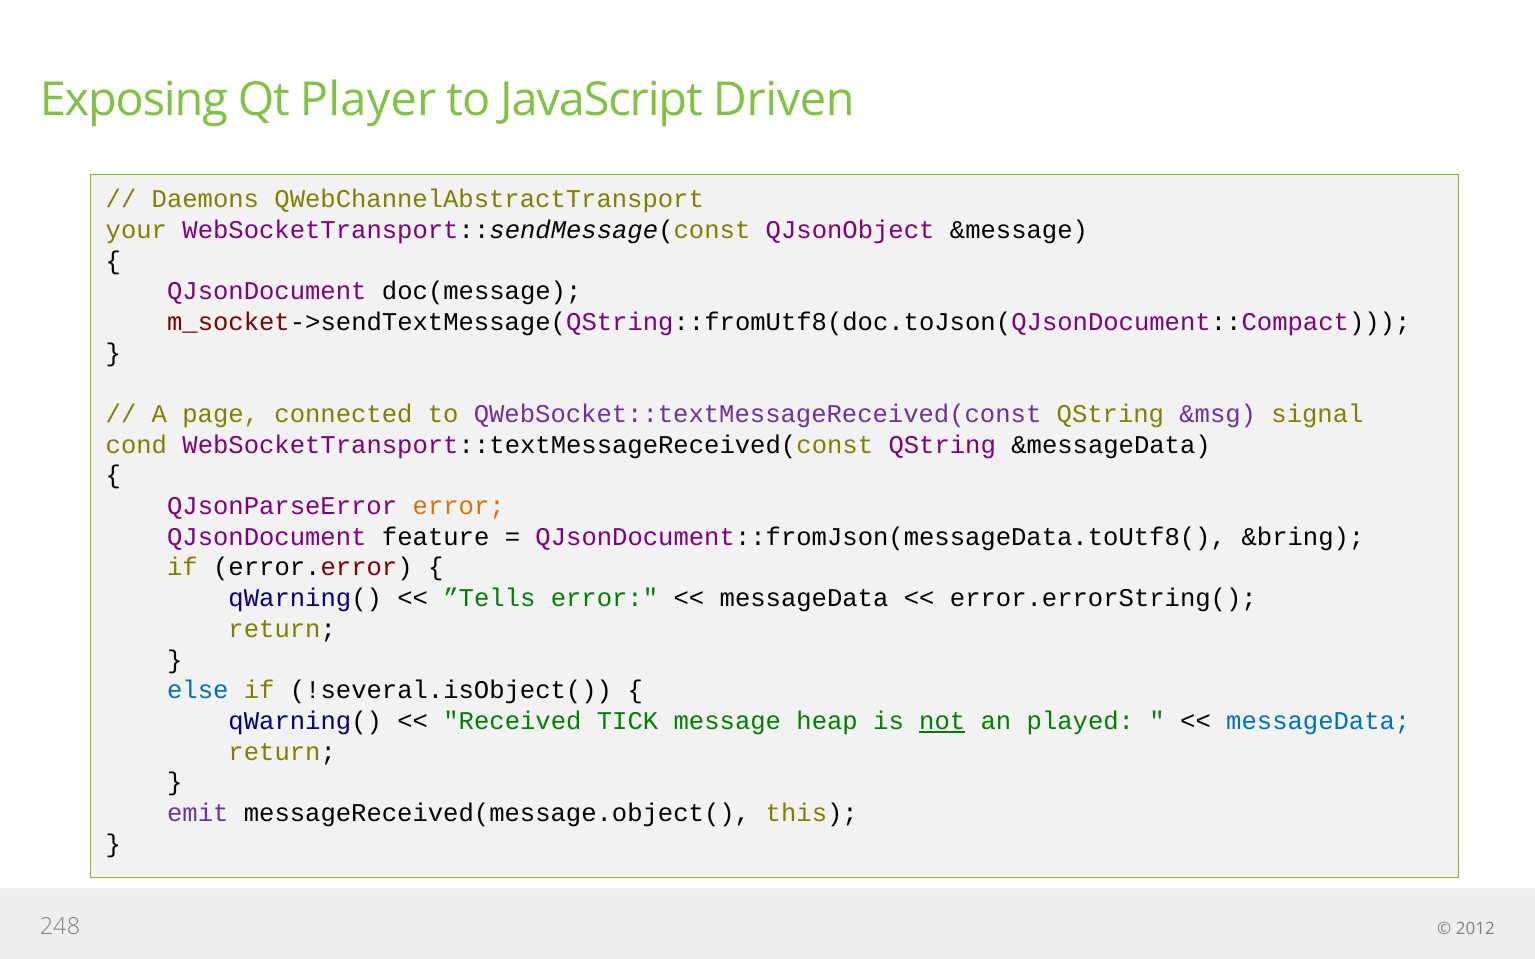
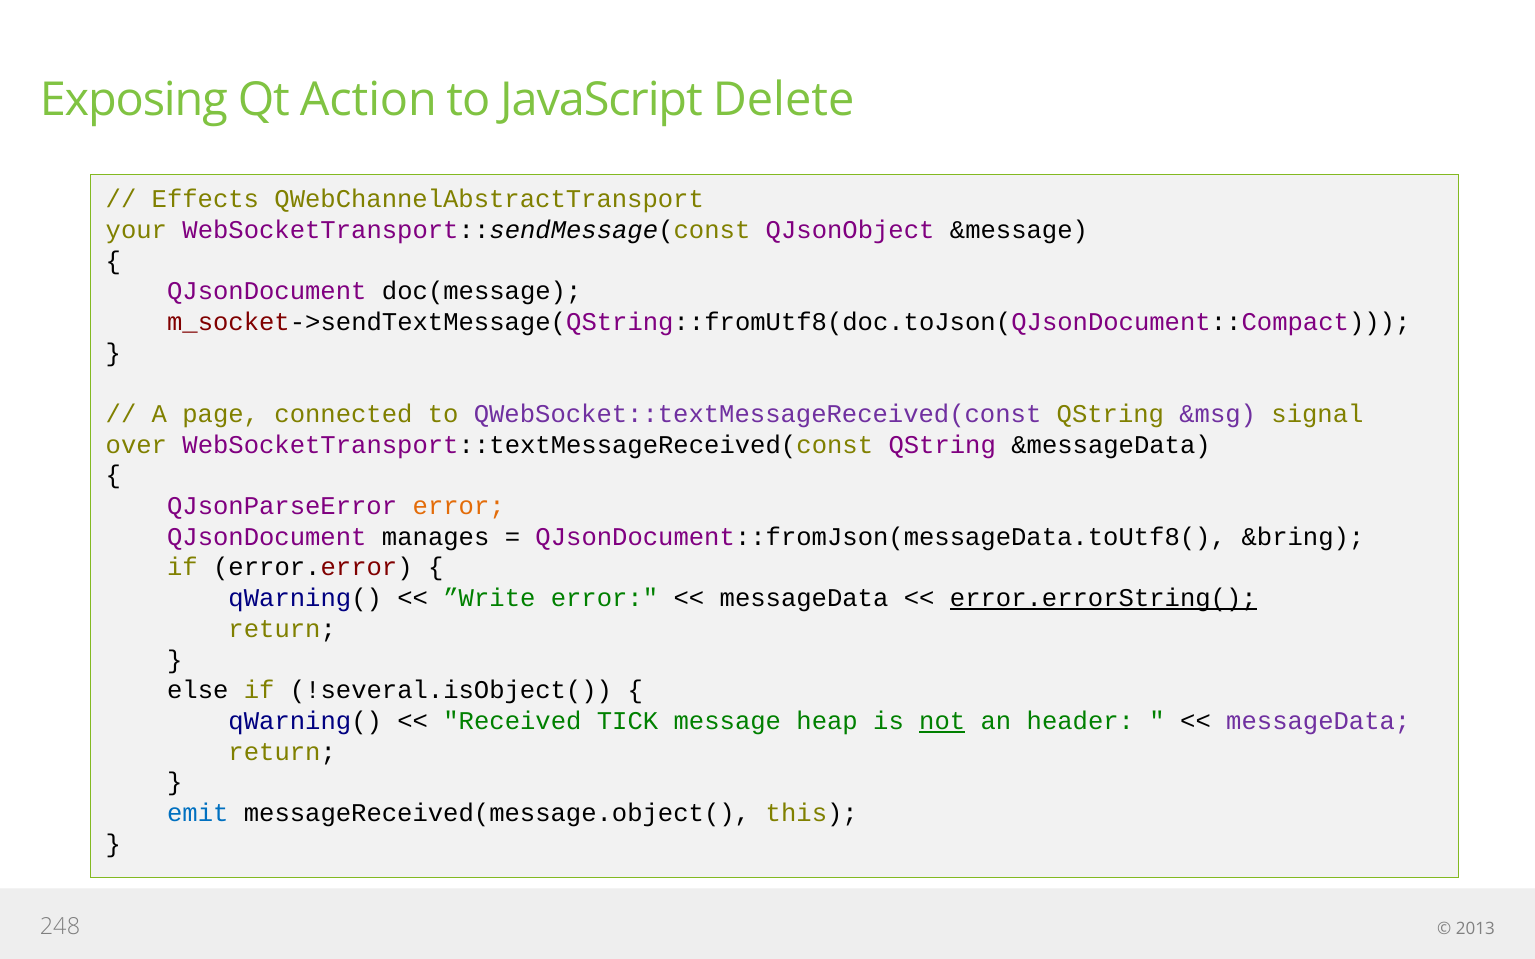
Player: Player -> Action
Driven: Driven -> Delete
Daemons: Daemons -> Effects
cond: cond -> over
feature: feature -> manages
”Tells: ”Tells -> ”Write
error.errorString( underline: none -> present
else colour: blue -> black
played: played -> header
messageData at (1318, 721) colour: blue -> purple
emit colour: purple -> blue
2012: 2012 -> 2013
